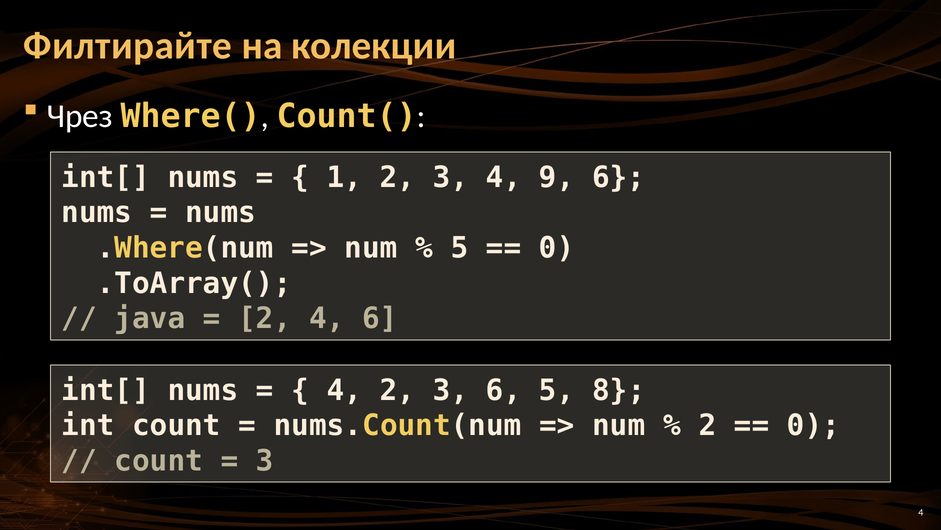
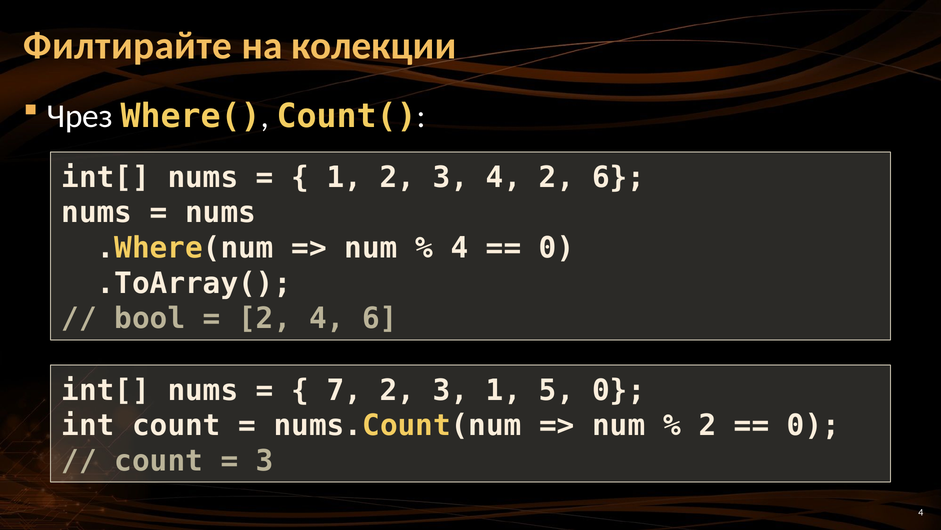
4 9: 9 -> 2
5 at (459, 248): 5 -> 4
java: java -> bool
4 at (344, 390): 4 -> 7
3 6: 6 -> 1
5 8: 8 -> 0
